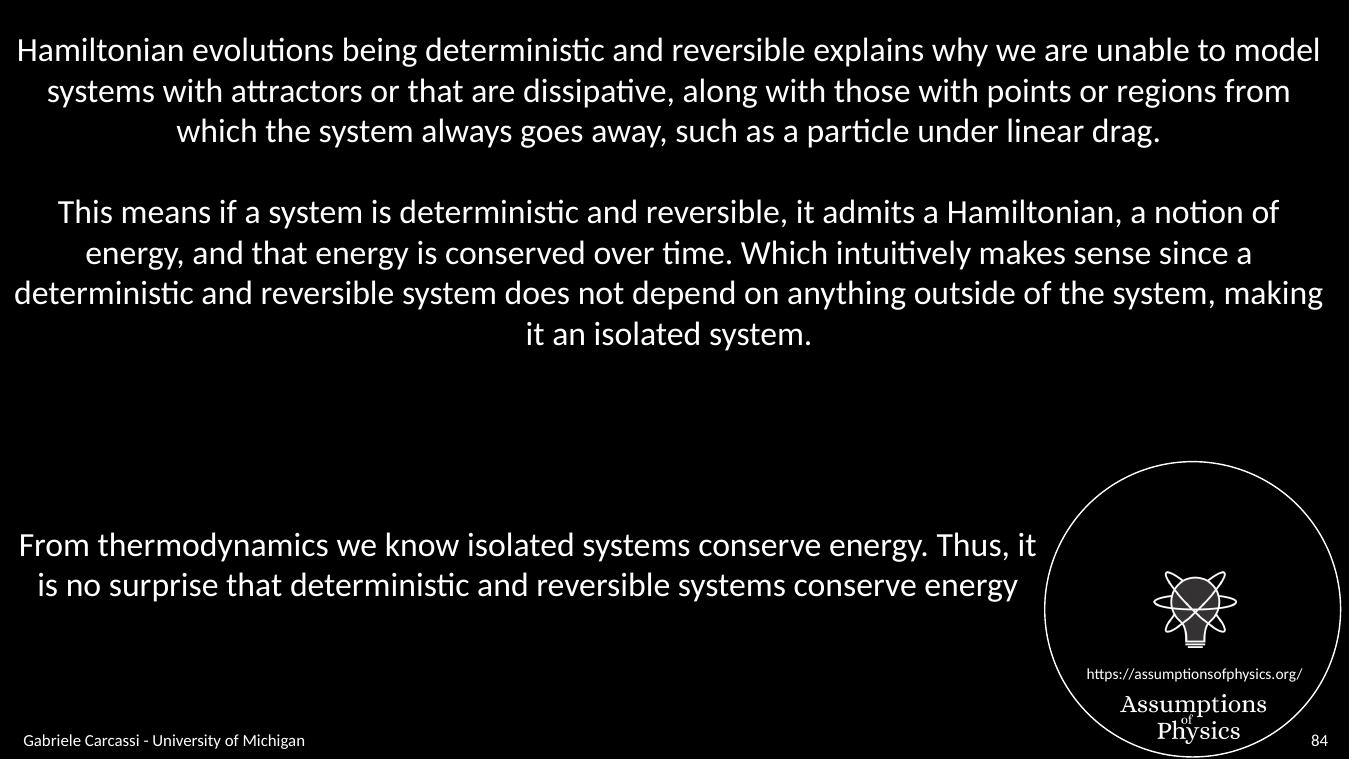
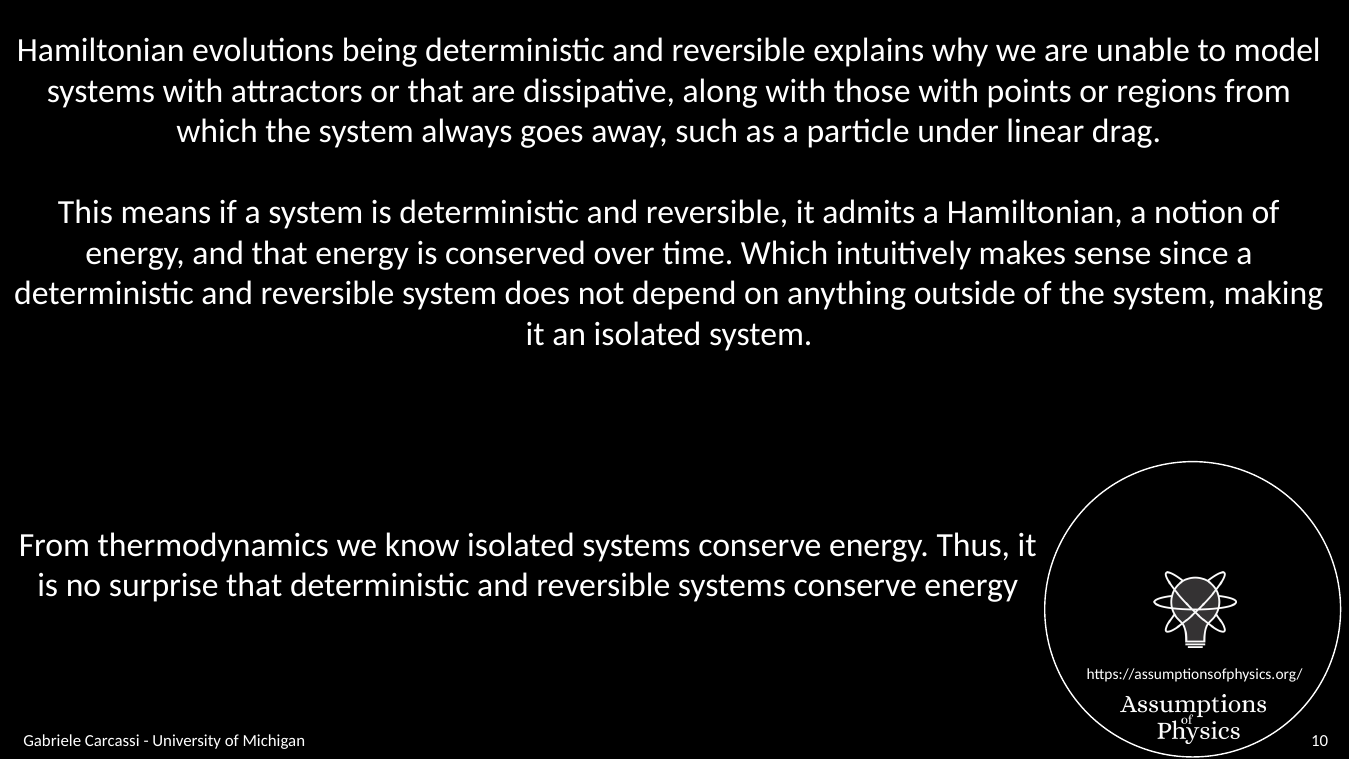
84: 84 -> 10
